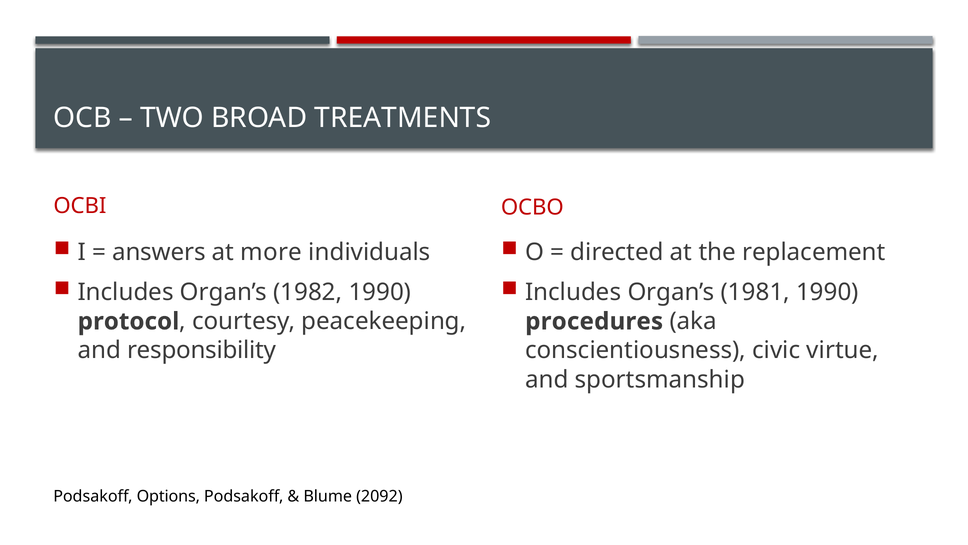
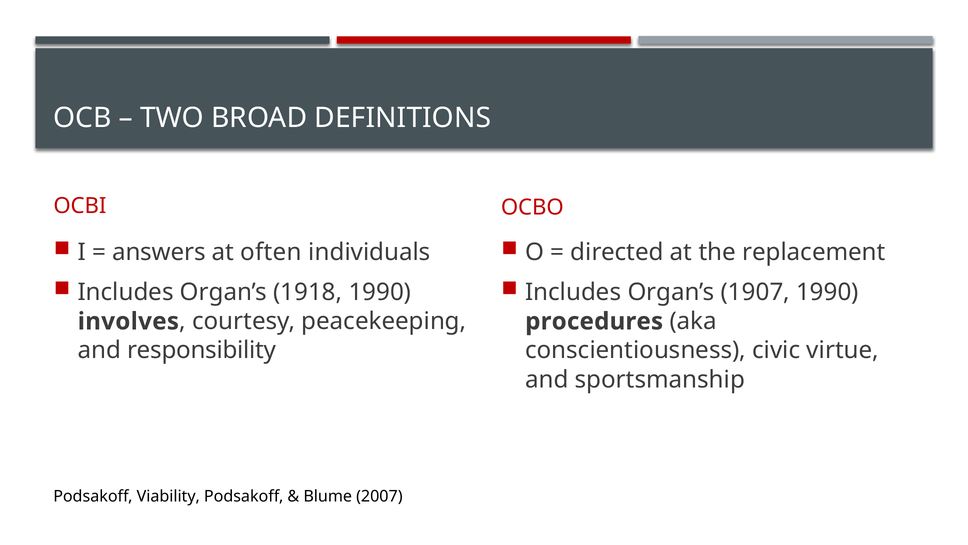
TREATMENTS: TREATMENTS -> DEFINITIONS
more: more -> often
1982: 1982 -> 1918
1981: 1981 -> 1907
protocol: protocol -> involves
Options: Options -> Viability
2092: 2092 -> 2007
